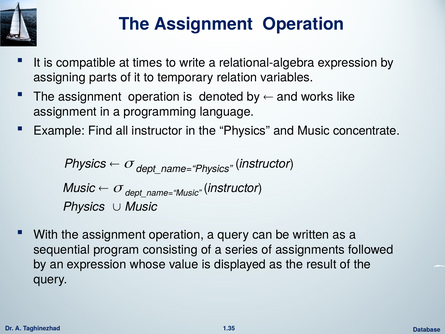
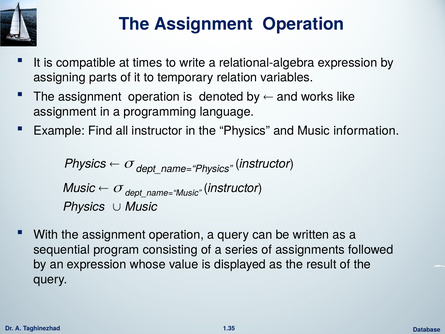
concentrate: concentrate -> information
